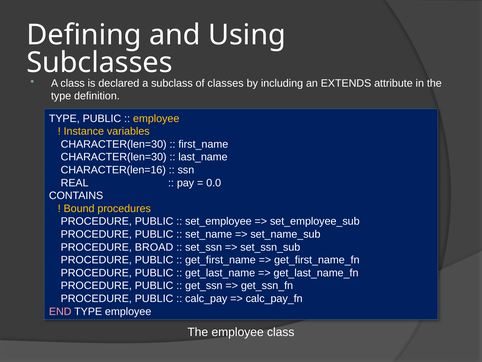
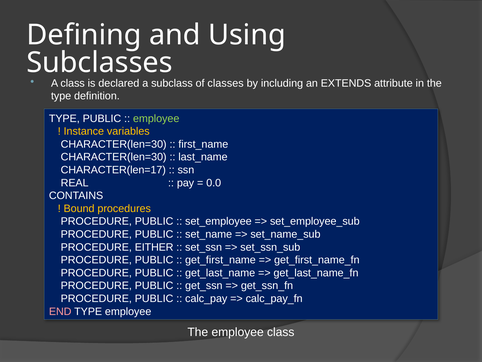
employee at (156, 118) colour: yellow -> light green
CHARACTER(len=16: CHARACTER(len=16 -> CHARACTER(len=17
BROAD: BROAD -> EITHER
